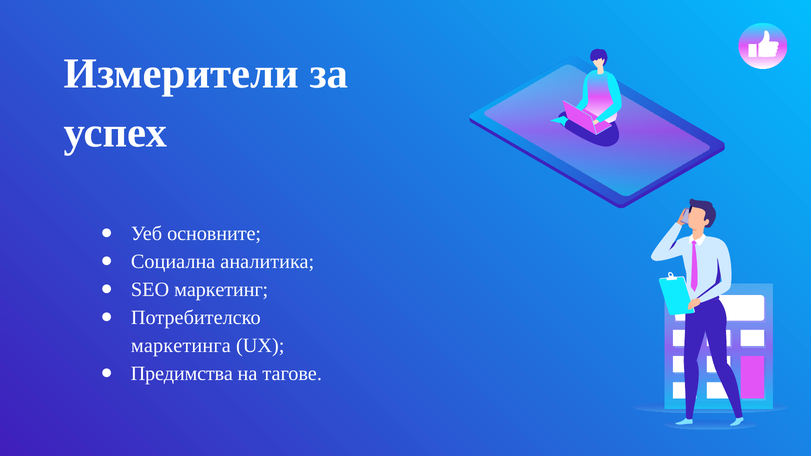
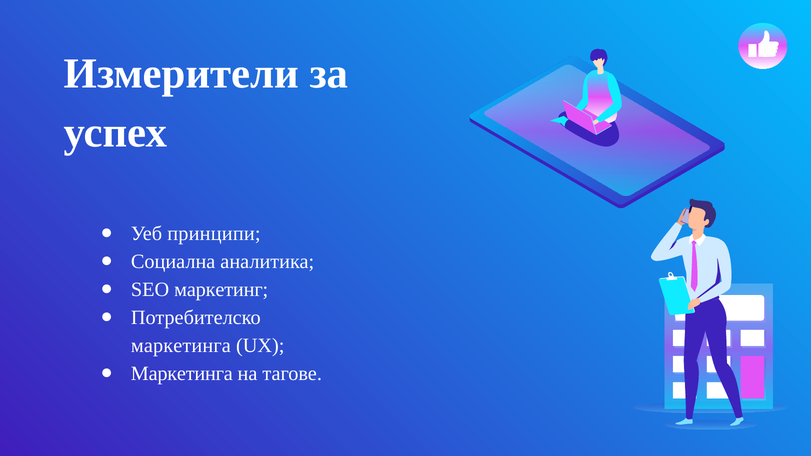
основните: основните -> принципи
Предимства at (182, 373): Предимства -> Маркетинга
